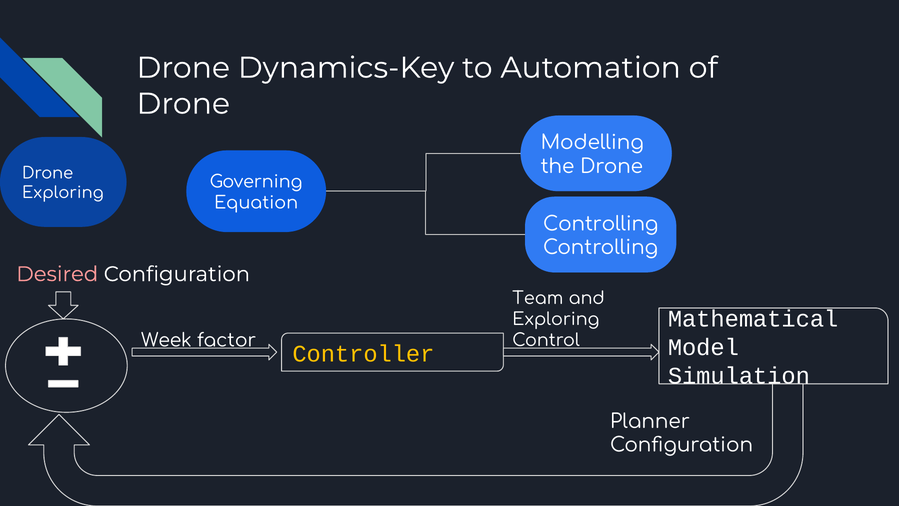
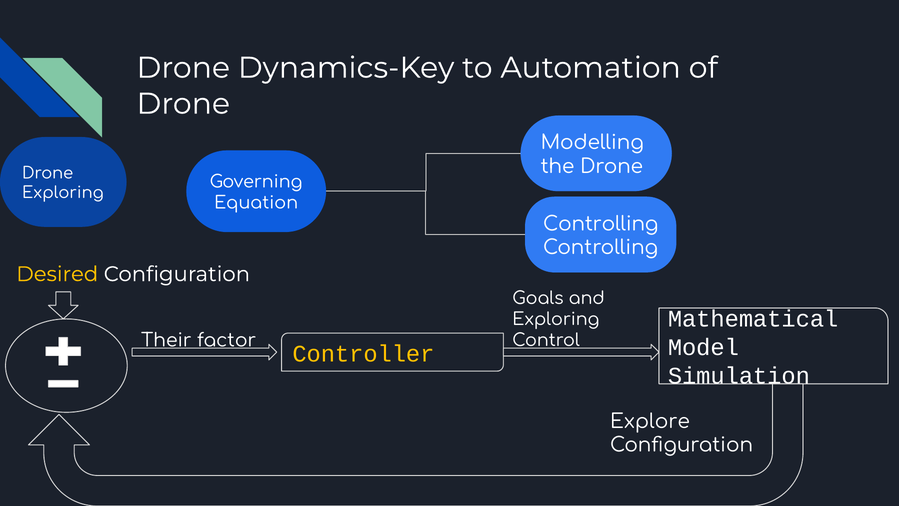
Desired colour: pink -> yellow
Team: Team -> Goals
Week: Week -> Their
Planner: Planner -> Explore
